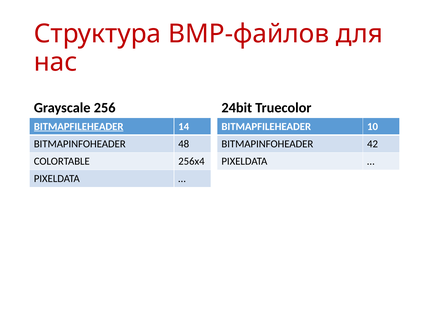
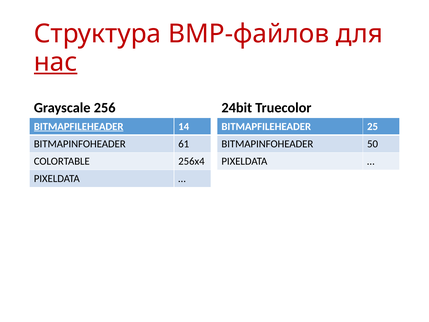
нас underline: none -> present
10: 10 -> 25
48: 48 -> 61
42: 42 -> 50
